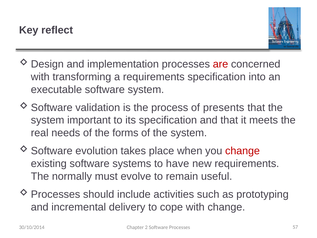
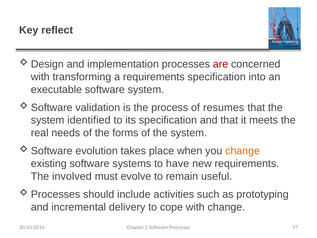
presents: presents -> resumes
important: important -> identified
change at (243, 151) colour: red -> orange
normally: normally -> involved
